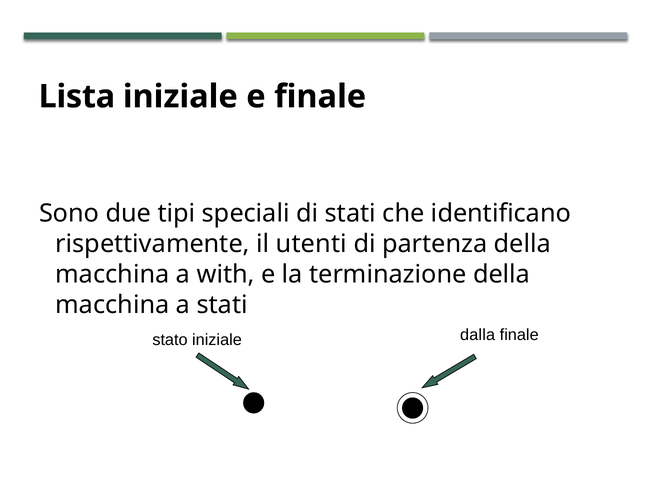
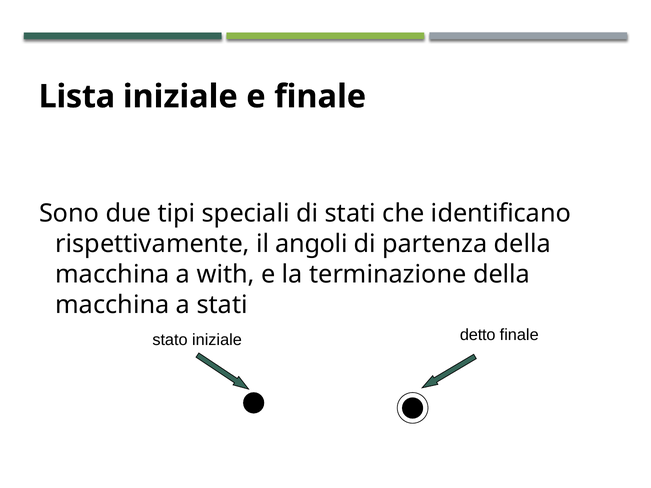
utenti: utenti -> angoli
dalla: dalla -> detto
